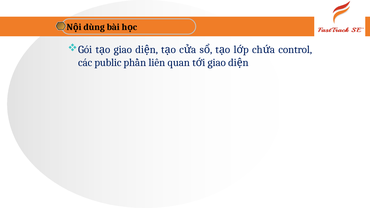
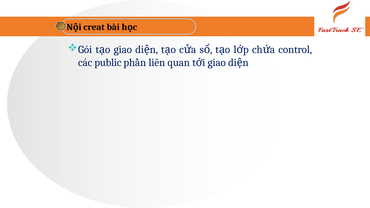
dùng: dùng -> creat
